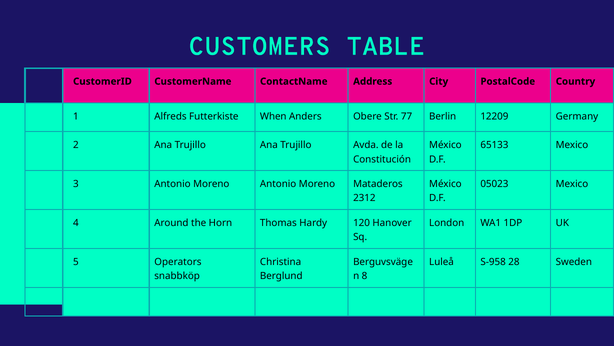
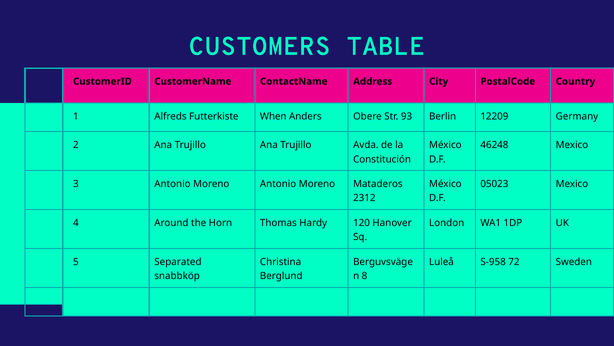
77: 77 -> 93
65133: 65133 -> 46248
Operators: Operators -> Separated
28: 28 -> 72
